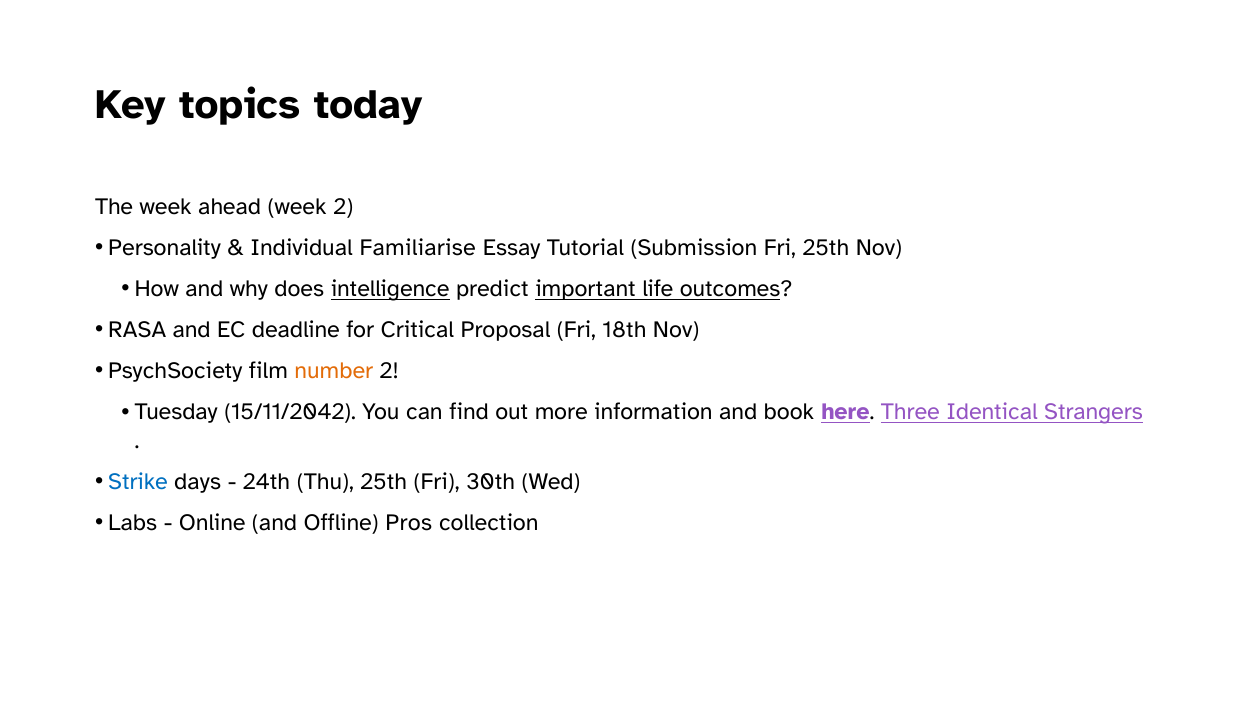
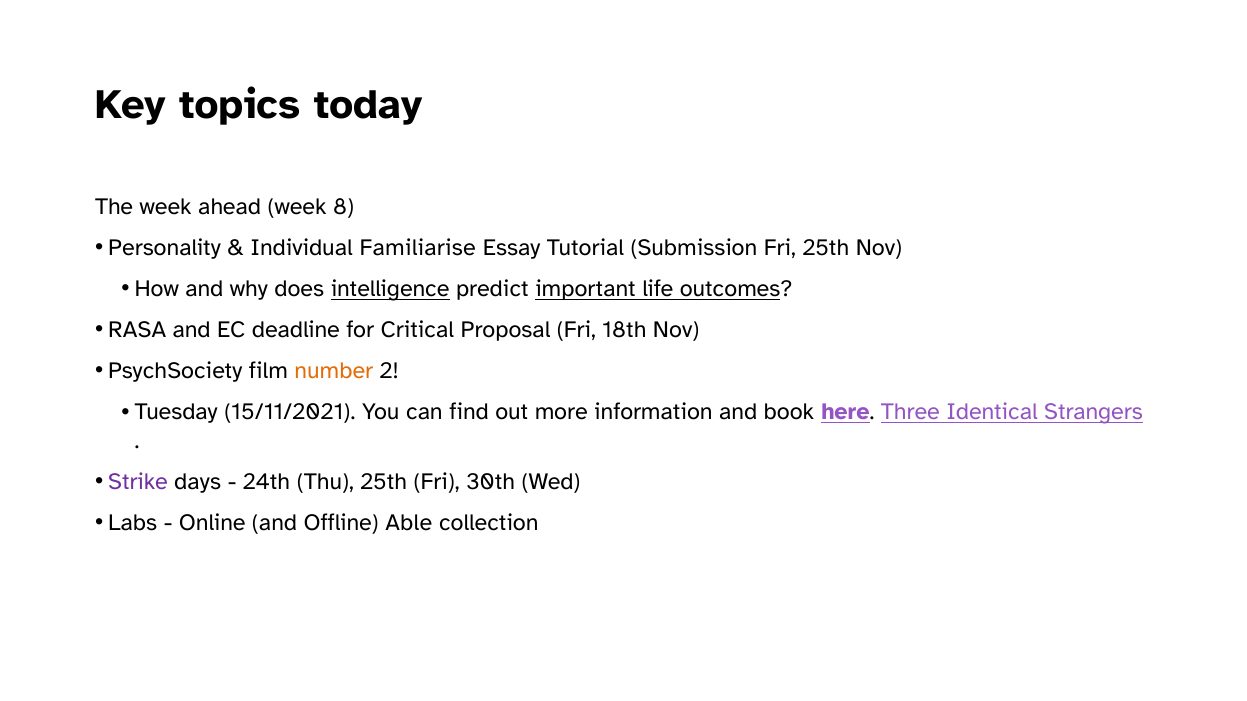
week 2: 2 -> 8
15/11/2042: 15/11/2042 -> 15/11/2021
Strike colour: blue -> purple
Pros: Pros -> Able
